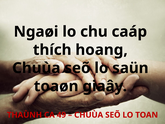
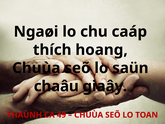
toaøn: toaøn -> chaâu
